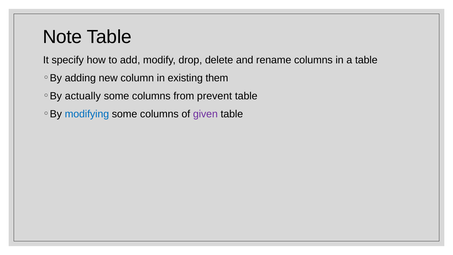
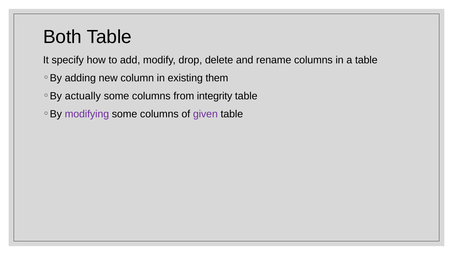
Note: Note -> Both
prevent: prevent -> integrity
modifying colour: blue -> purple
